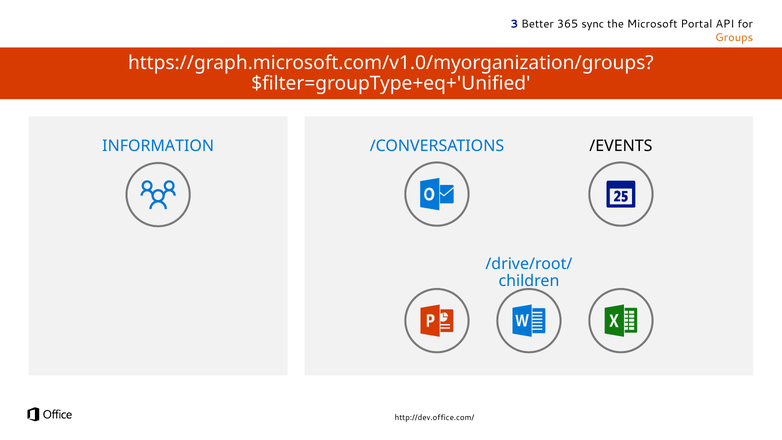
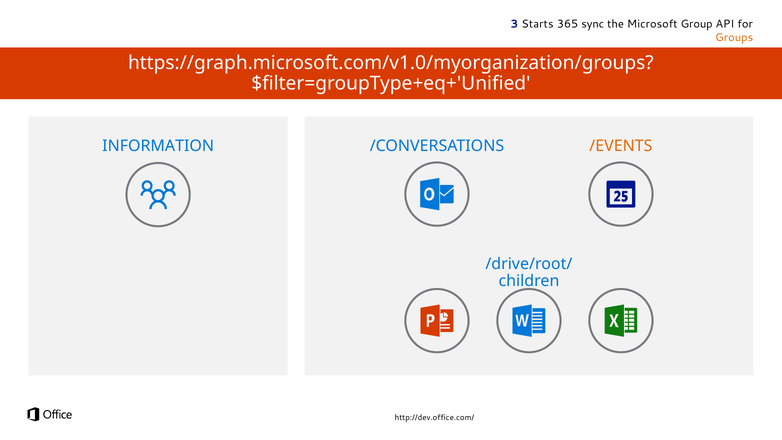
Better: Better -> Starts
Portal: Portal -> Group
/EVENTS colour: black -> orange
